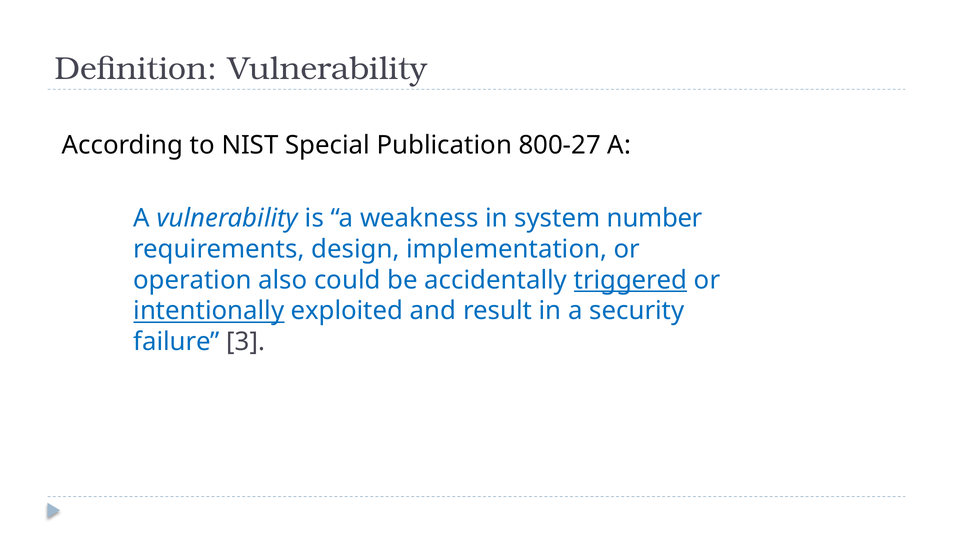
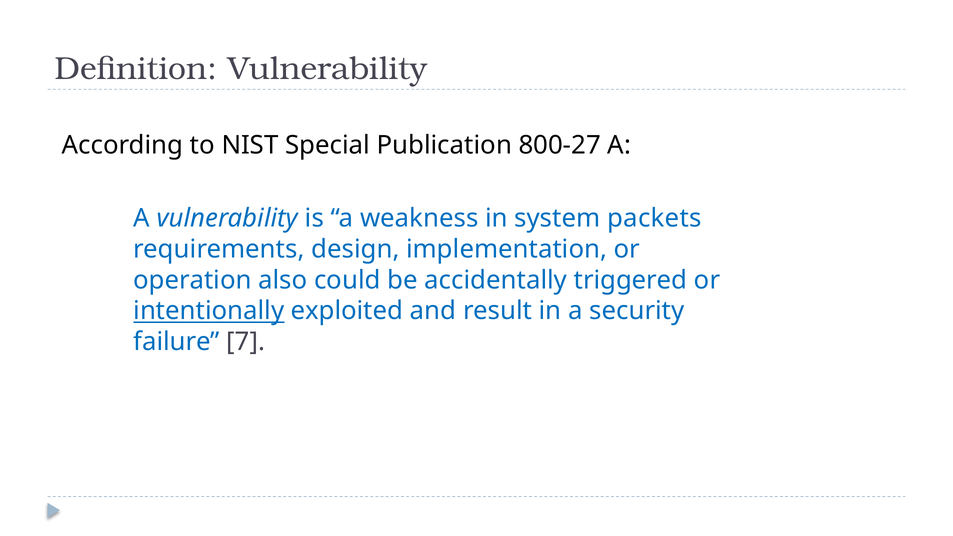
number: number -> packets
triggered underline: present -> none
3: 3 -> 7
